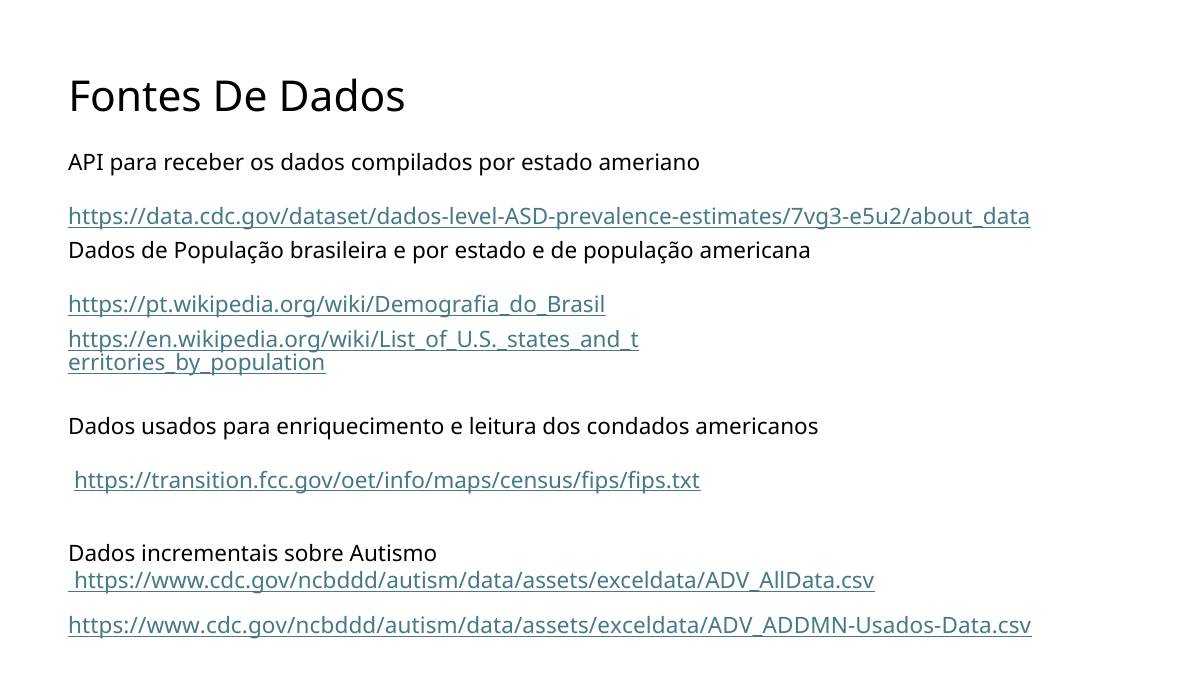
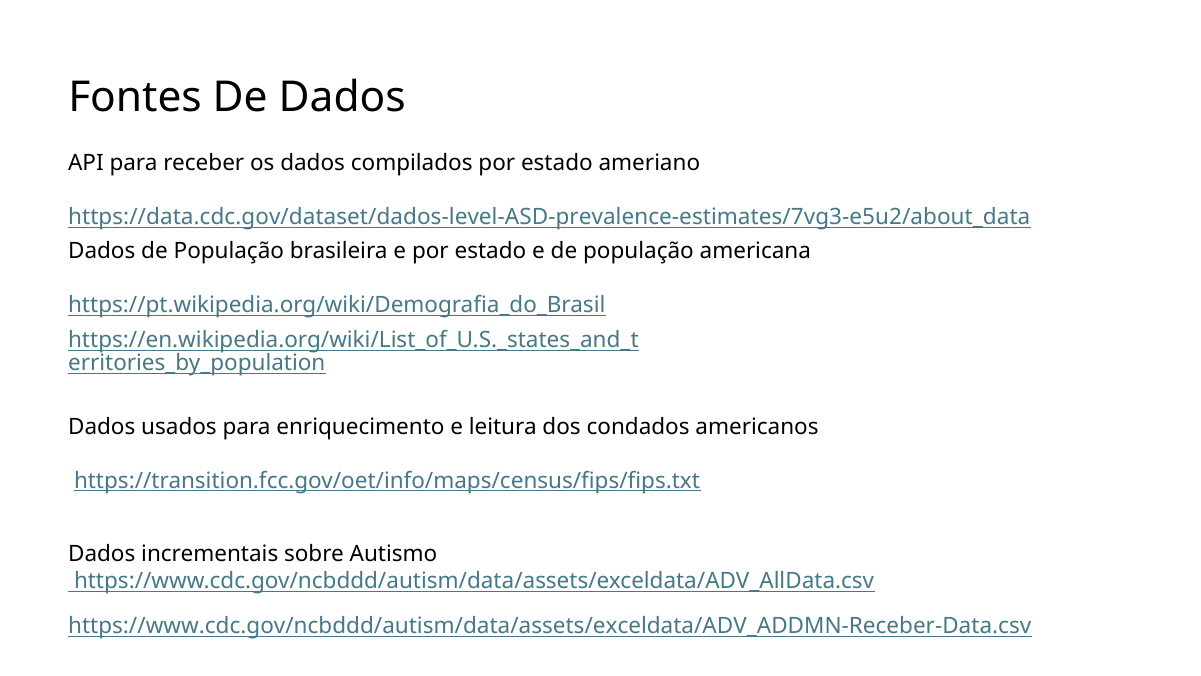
https://www.cdc.gov/ncbddd/autism/data/assets/exceldata/ADV_ADDMN-Usados-Data.csv: https://www.cdc.gov/ncbddd/autism/data/assets/exceldata/ADV_ADDMN-Usados-Data.csv -> https://www.cdc.gov/ncbddd/autism/data/assets/exceldata/ADV_ADDMN-Receber-Data.csv
